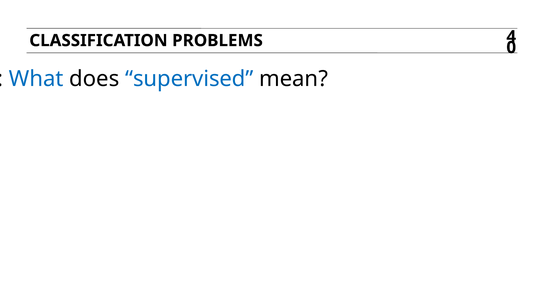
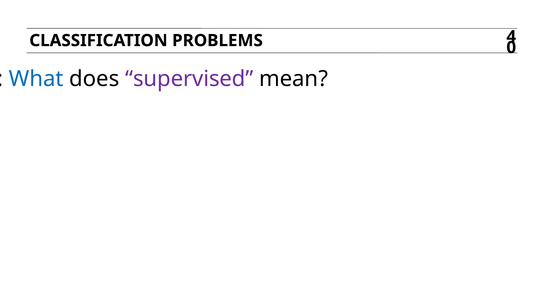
supervised colour: blue -> purple
